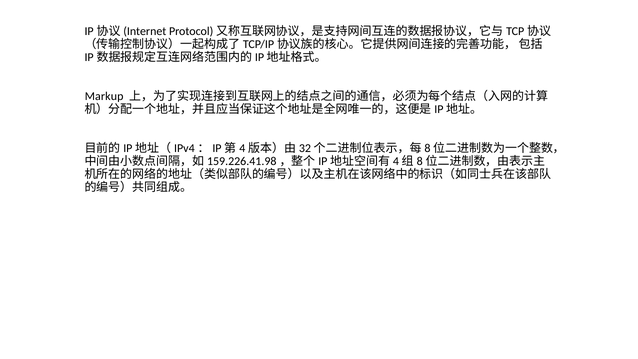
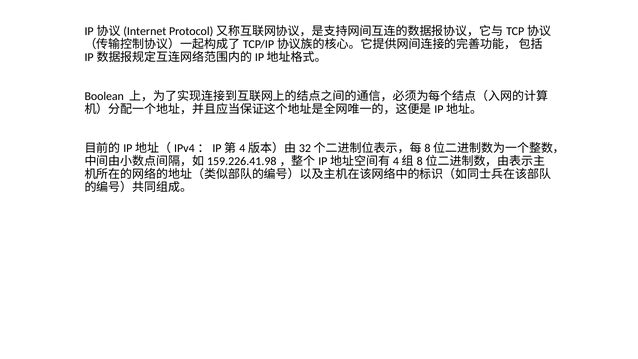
Markup: Markup -> Boolean
